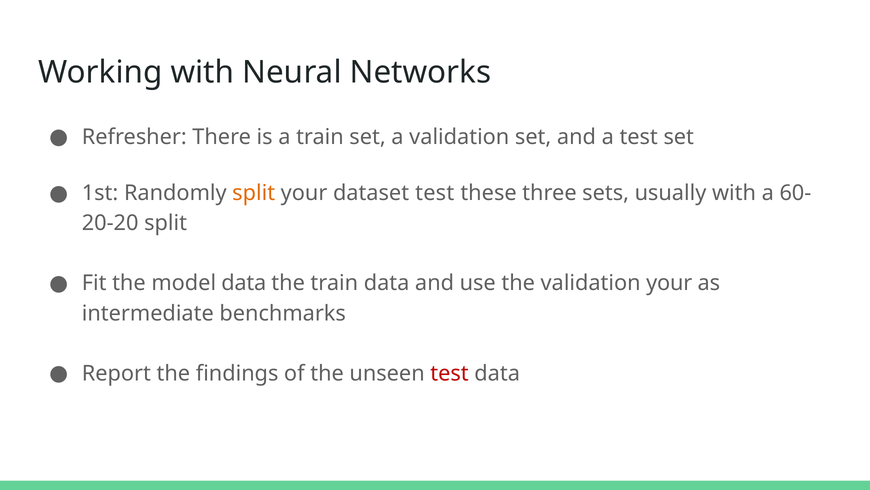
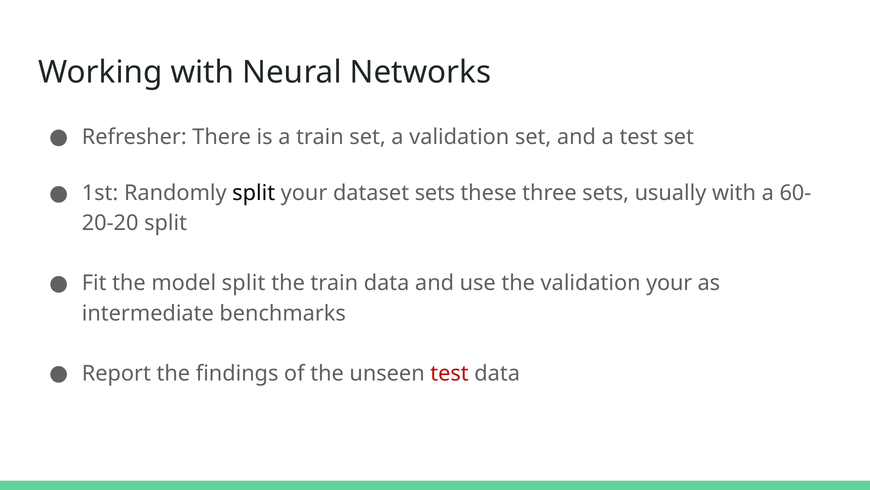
split at (254, 193) colour: orange -> black
dataset test: test -> sets
model data: data -> split
